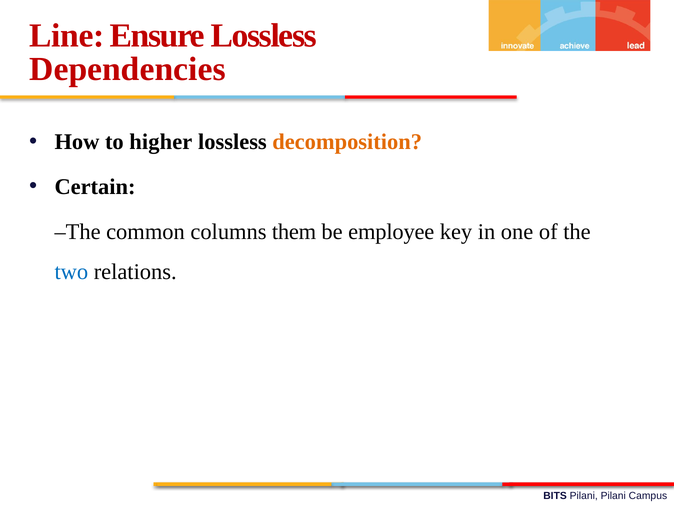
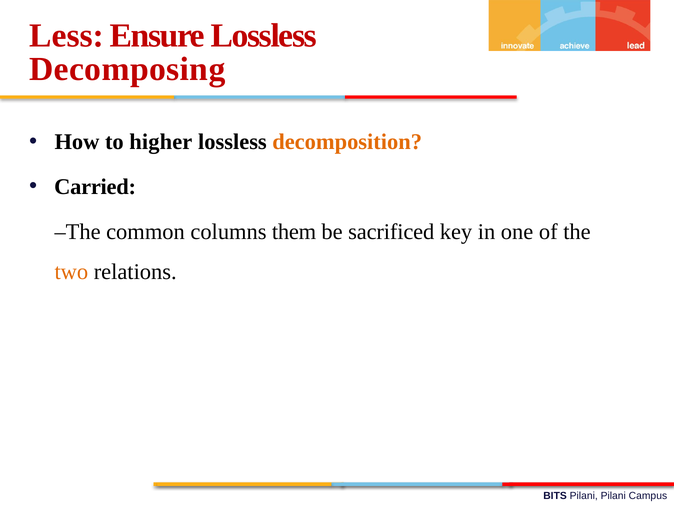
Line: Line -> Less
Dependencies: Dependencies -> Decomposing
Certain: Certain -> Carried
employee: employee -> sacrificed
two colour: blue -> orange
